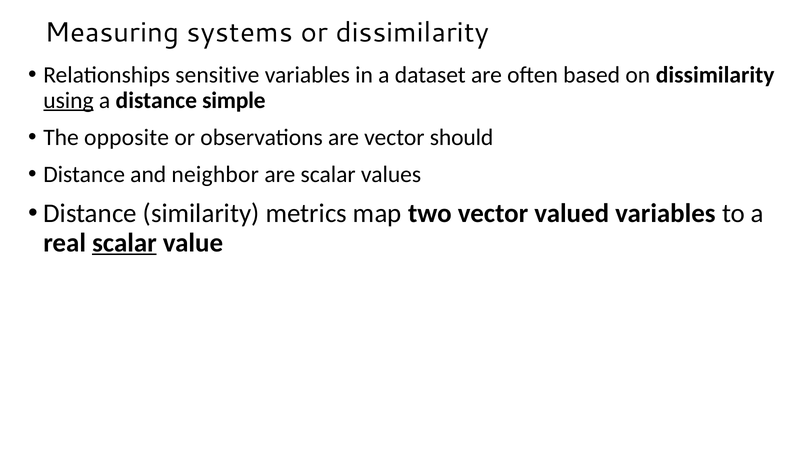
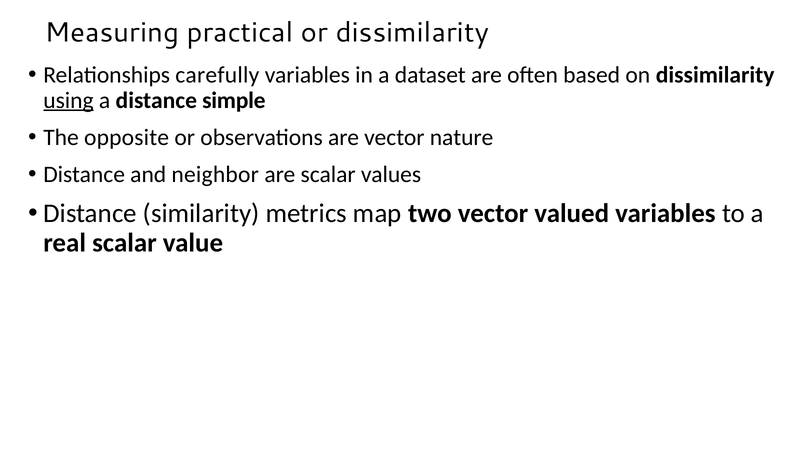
systems: systems -> practical
sensitive: sensitive -> carefully
should: should -> nature
scalar at (124, 243) underline: present -> none
